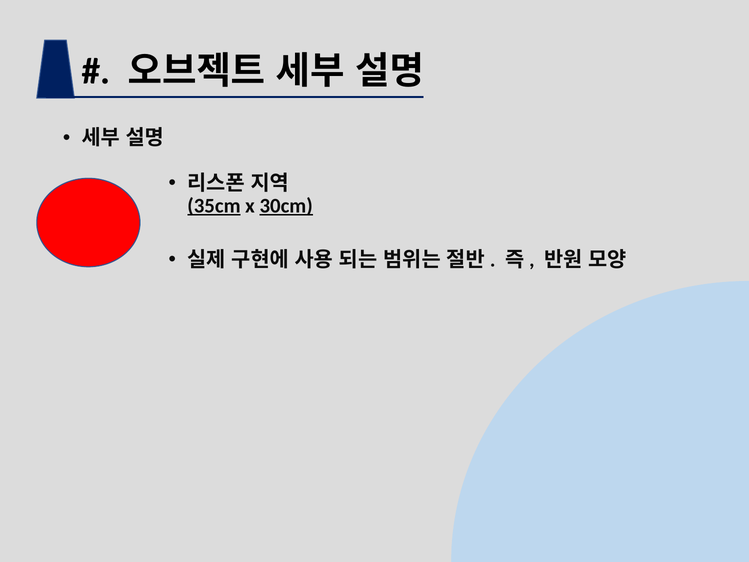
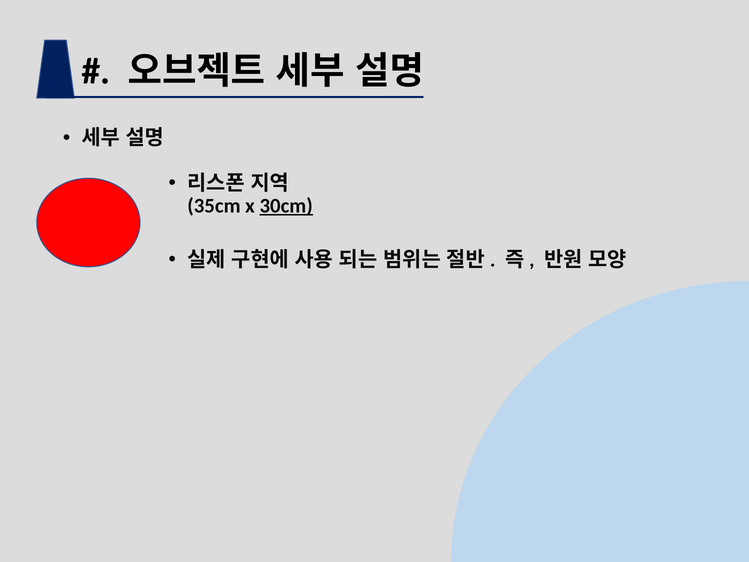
35cm underline: present -> none
